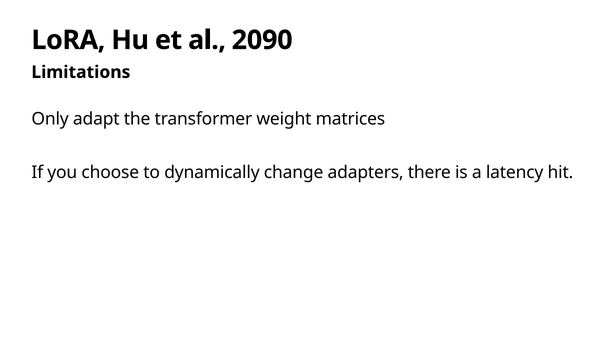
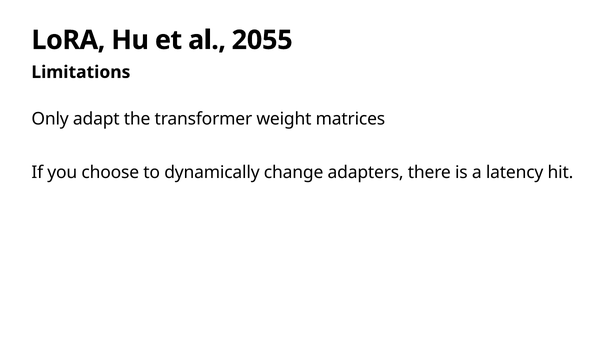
2090: 2090 -> 2055
